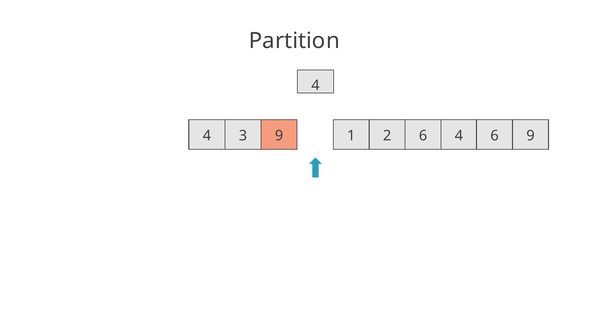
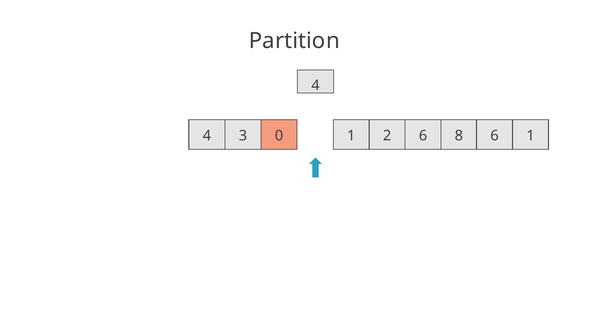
3 9: 9 -> 0
6 4: 4 -> 8
6 9: 9 -> 1
